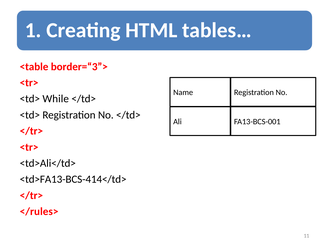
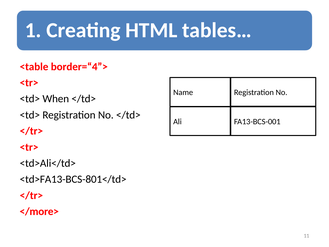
border=“3”>: border=“3”> -> border=“4”>
While: While -> When
<td>FA13-BCS-414</td>: <td>FA13-BCS-414</td> -> <td>FA13-BCS-801</td>
</rules>: </rules> -> </more>
